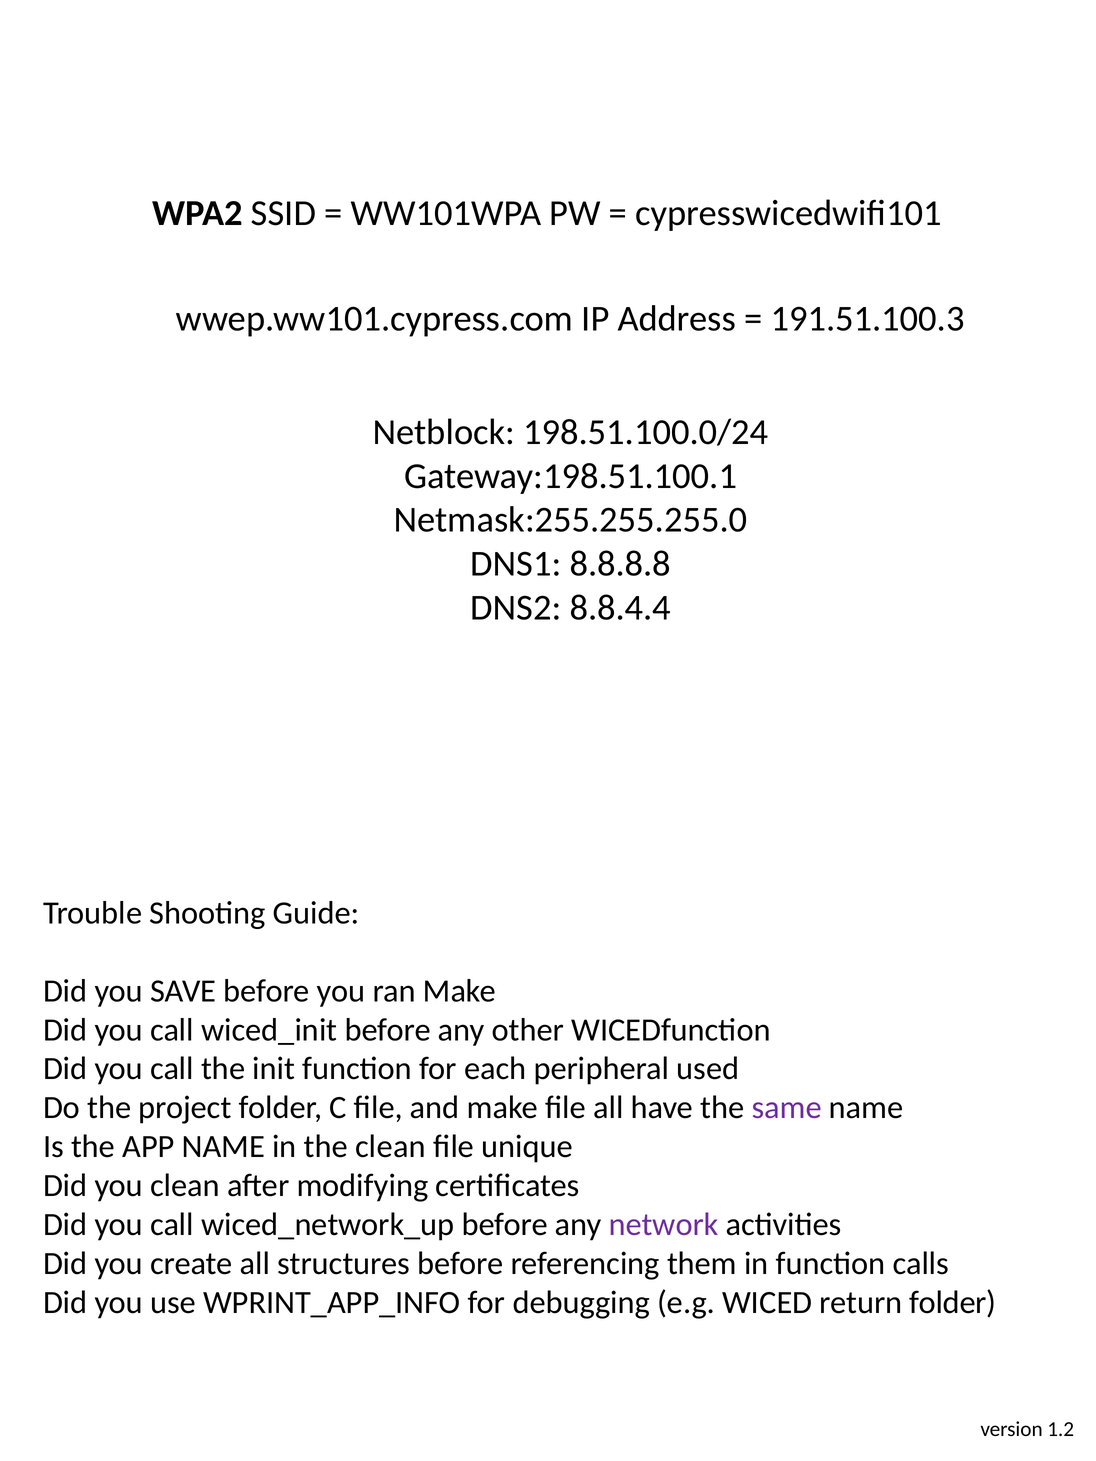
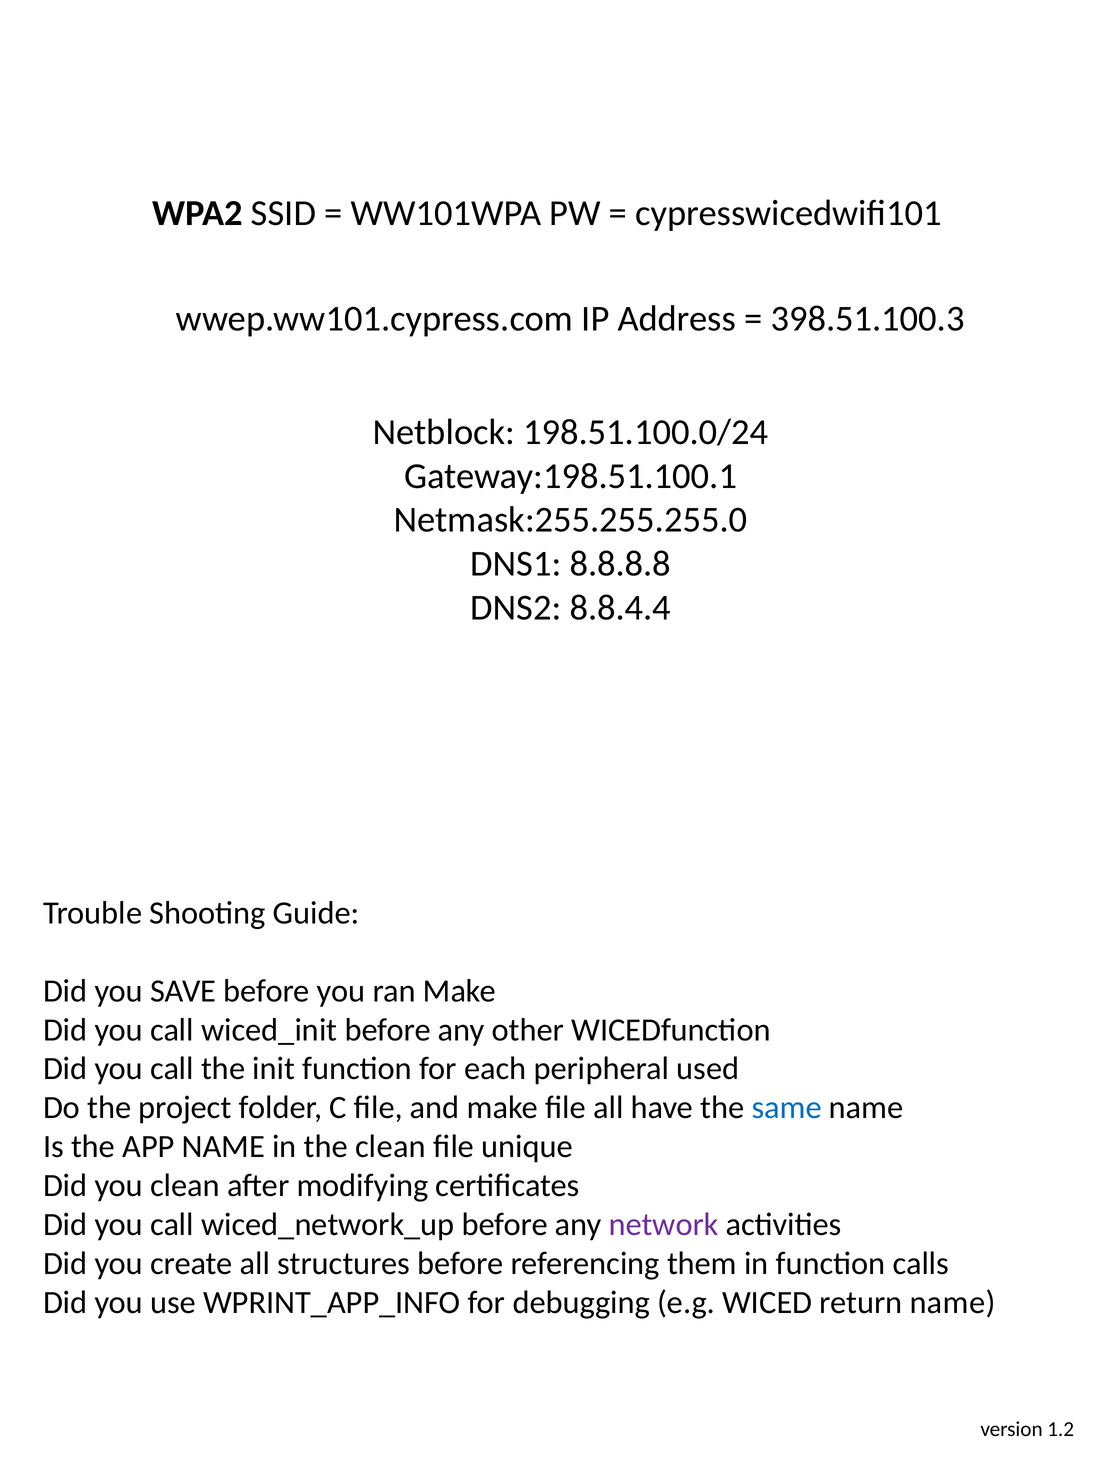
191.51.100.3: 191.51.100.3 -> 398.51.100.3
same colour: purple -> blue
return folder: folder -> name
